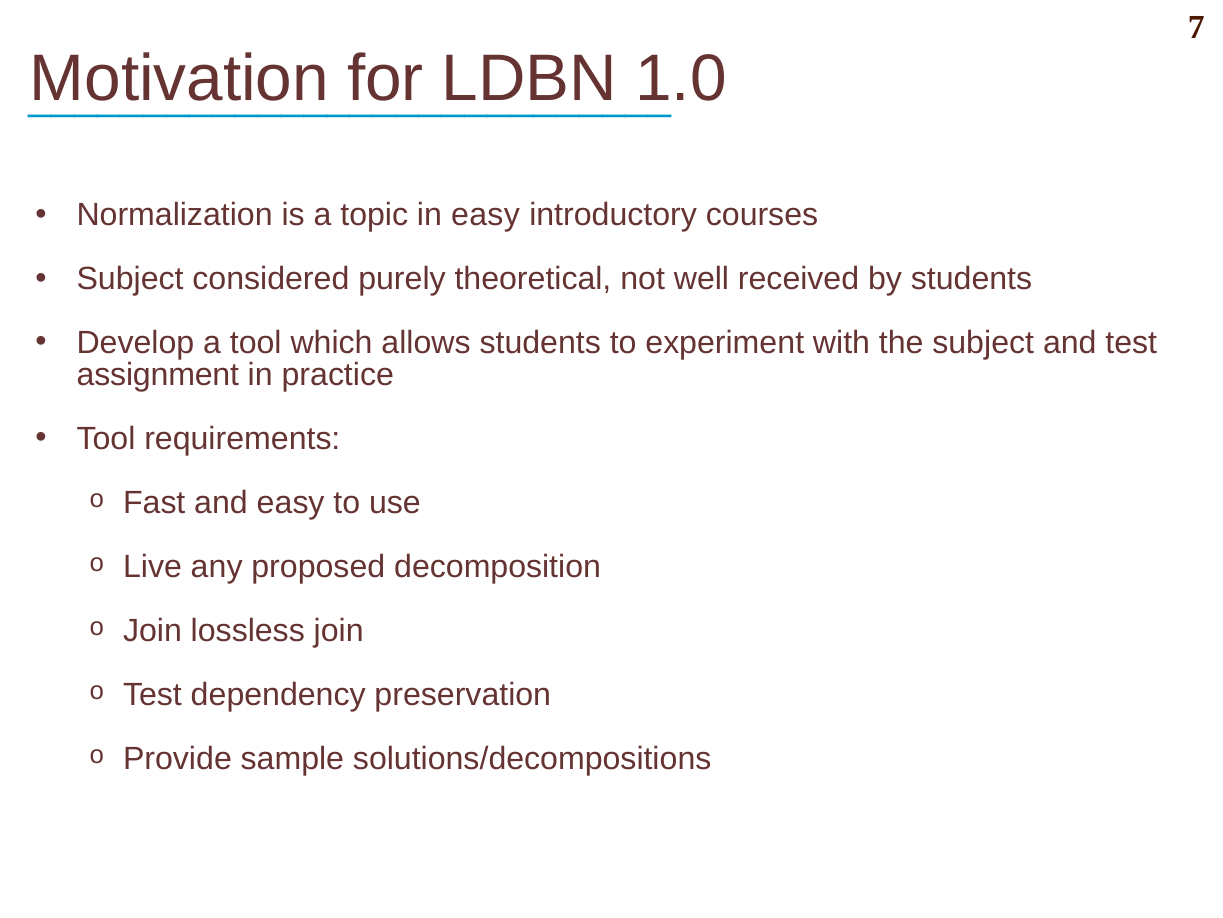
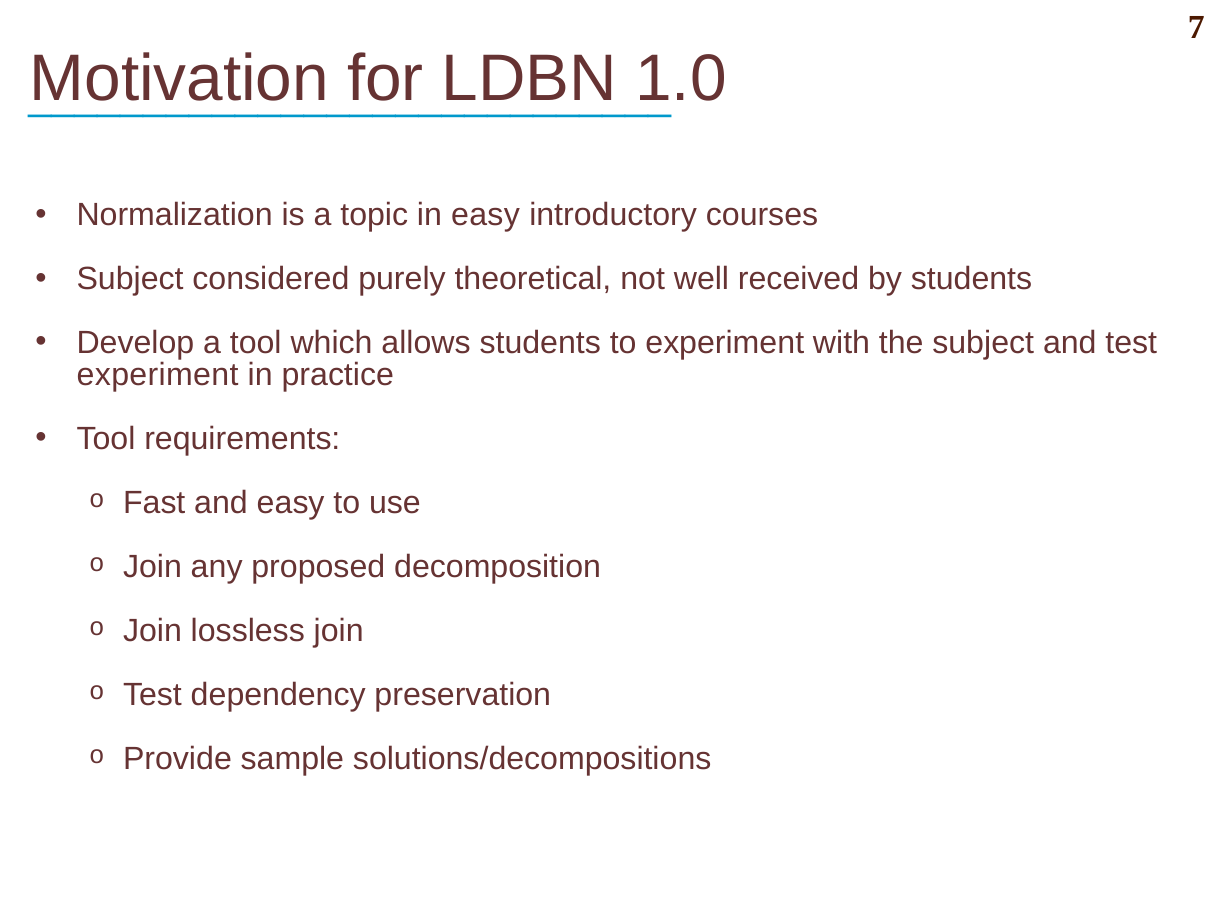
assignment at (158, 375): assignment -> experiment
Live at (152, 567): Live -> Join
